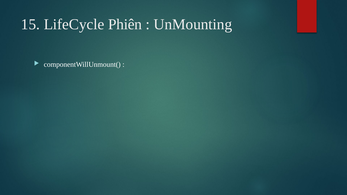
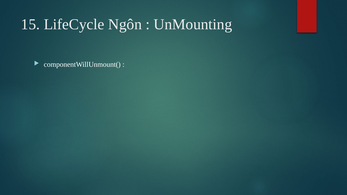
Phiên: Phiên -> Ngôn
